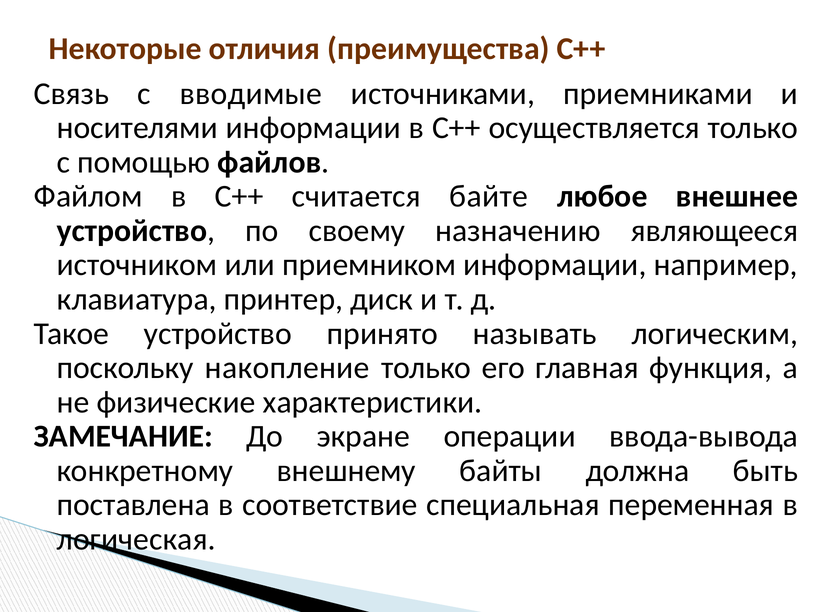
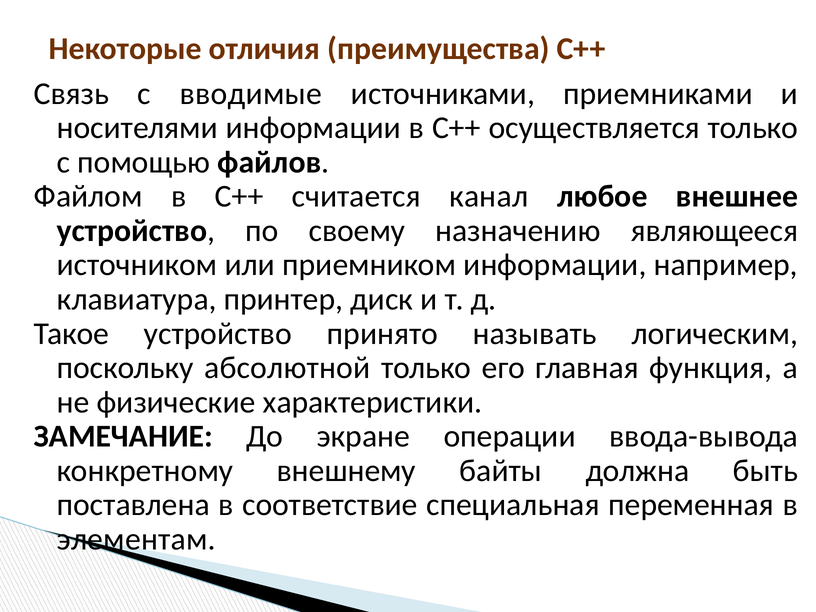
байте: байте -> канал
накопление: накопление -> абсолютной
логическая: логическая -> элементам
